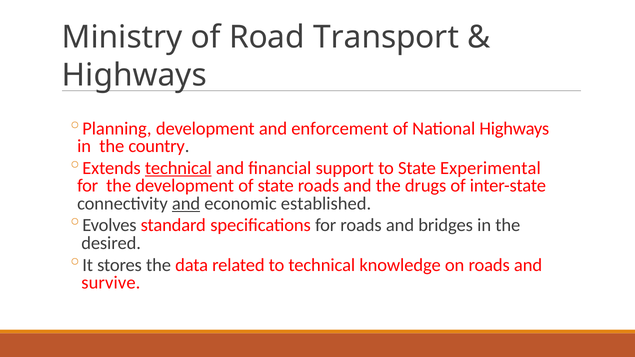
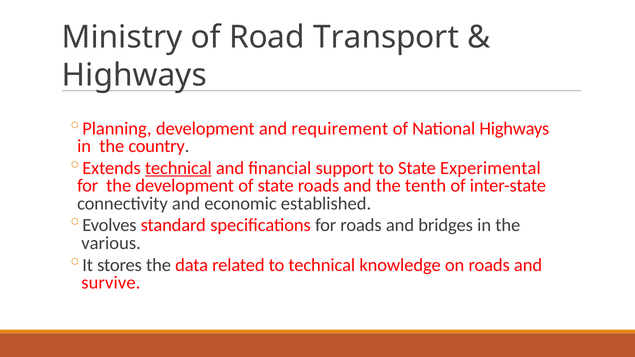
enforcement: enforcement -> requirement
drugs: drugs -> tenth
and at (186, 204) underline: present -> none
desired: desired -> various
